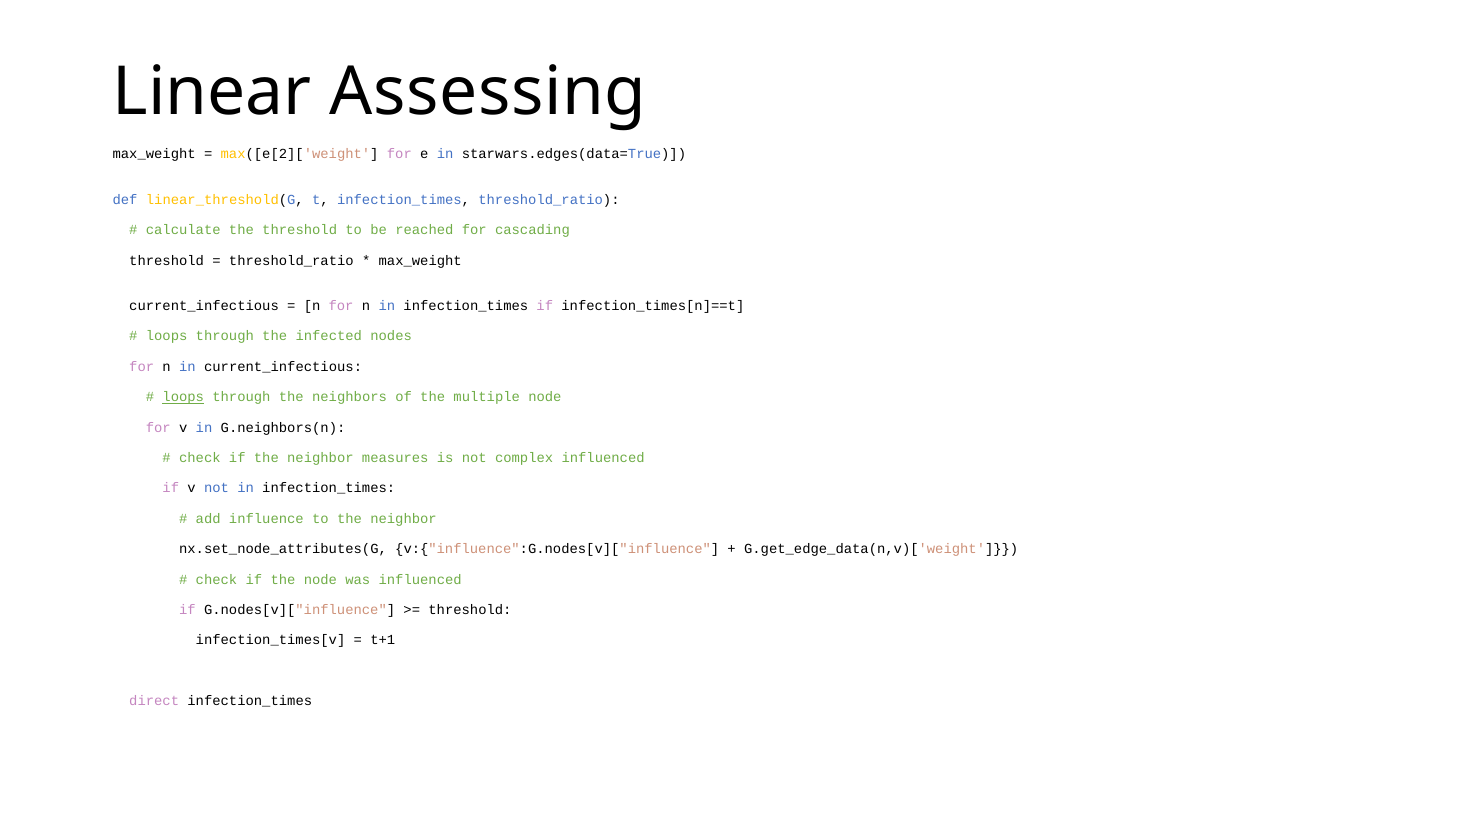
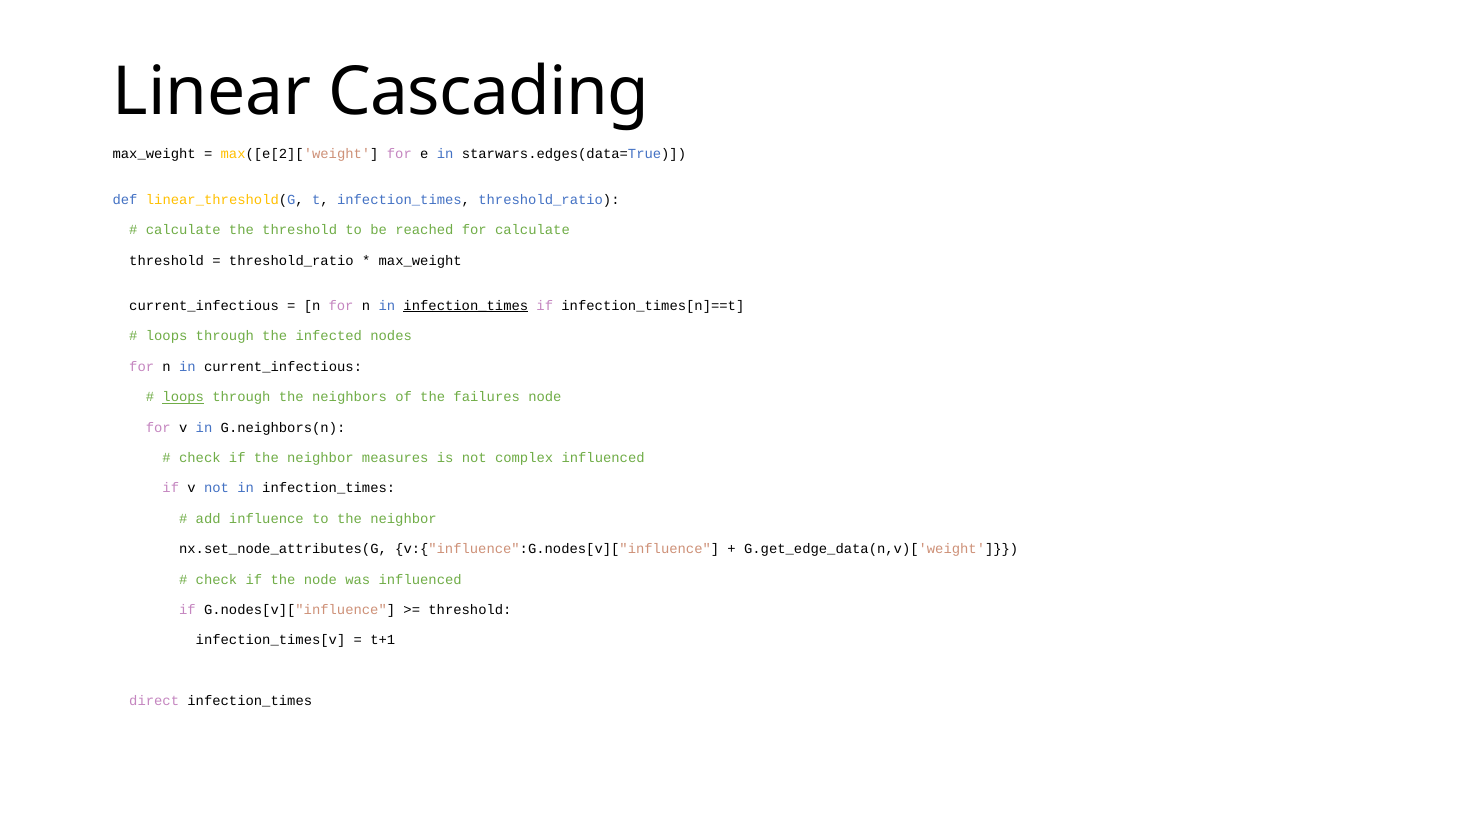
Assessing: Assessing -> Cascading
for cascading: cascading -> calculate
infection_times at (466, 306) underline: none -> present
multiple: multiple -> failures
